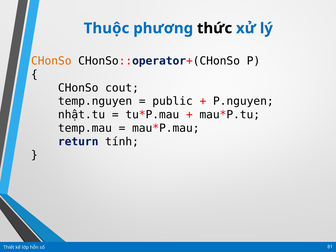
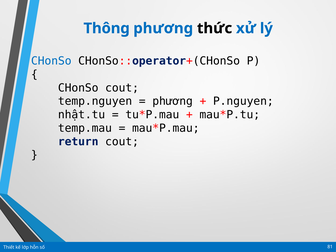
Thuộc: Thuộc -> Thông
CHonSo at (51, 61) colour: orange -> blue
public at (173, 101): public -> phương
return tính: tính -> cout
